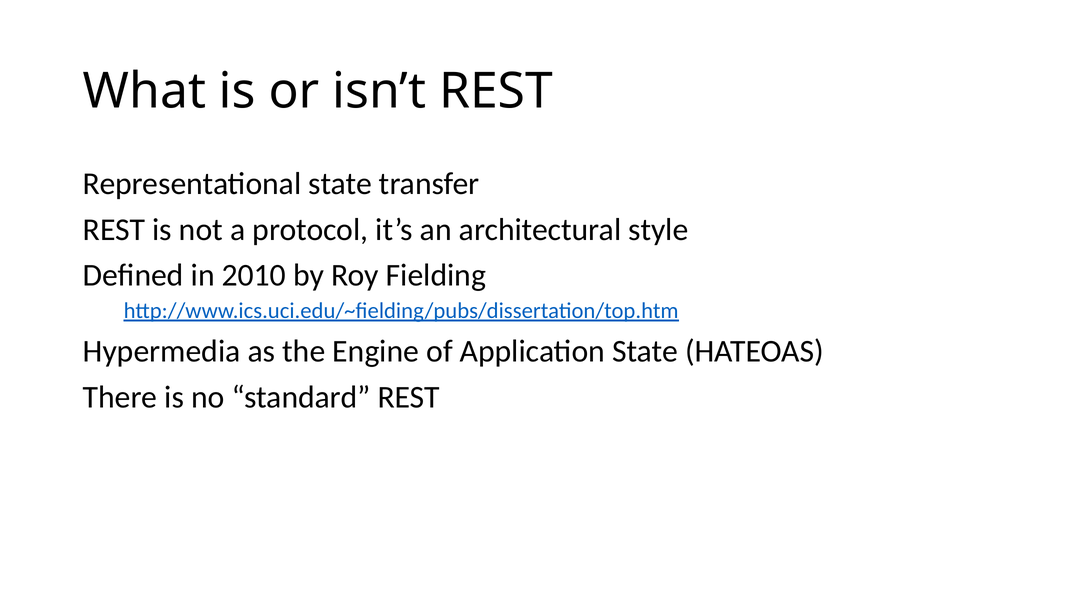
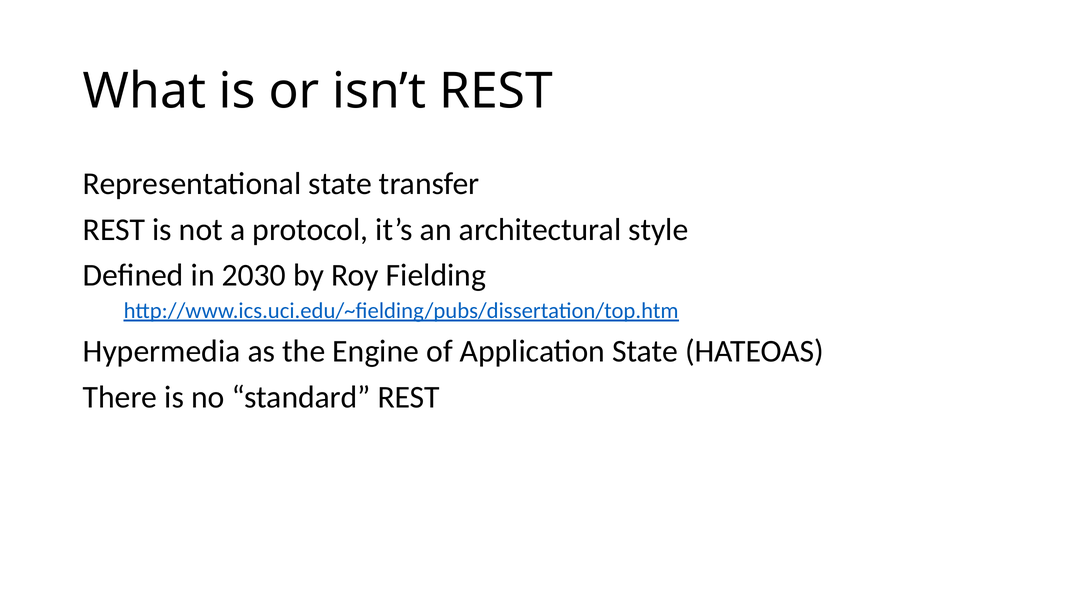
2010: 2010 -> 2030
